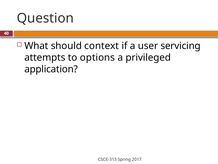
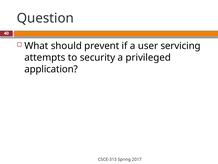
context: context -> prevent
options: options -> security
